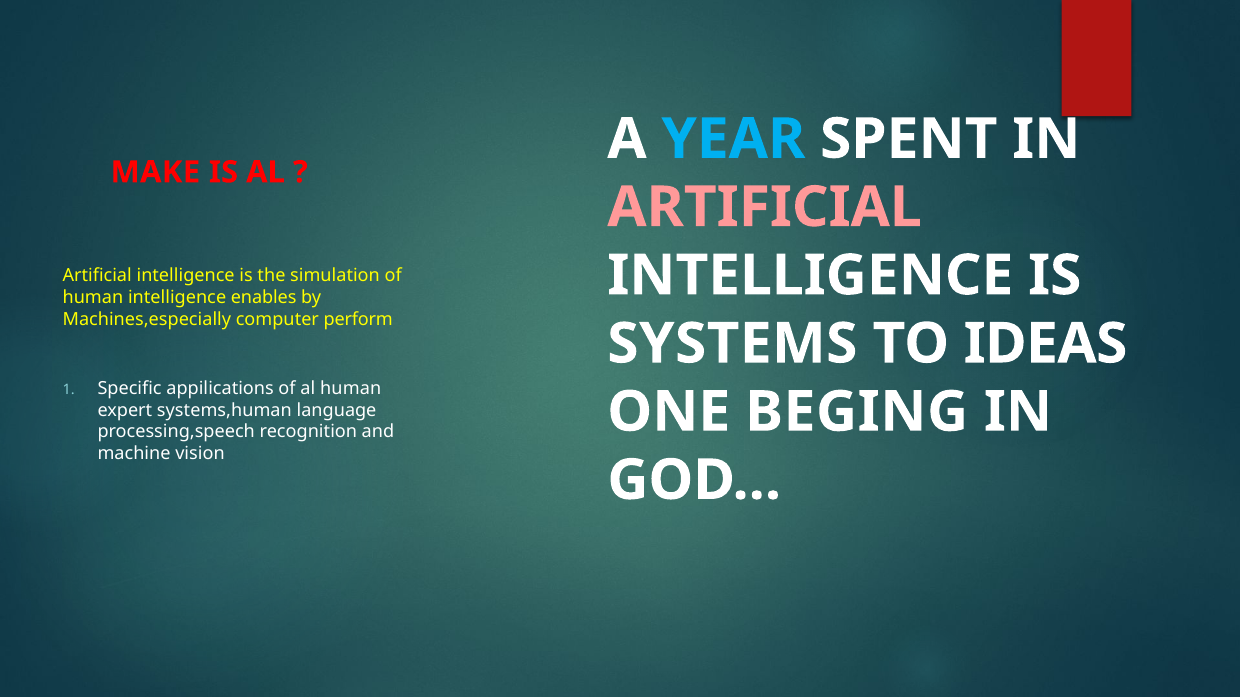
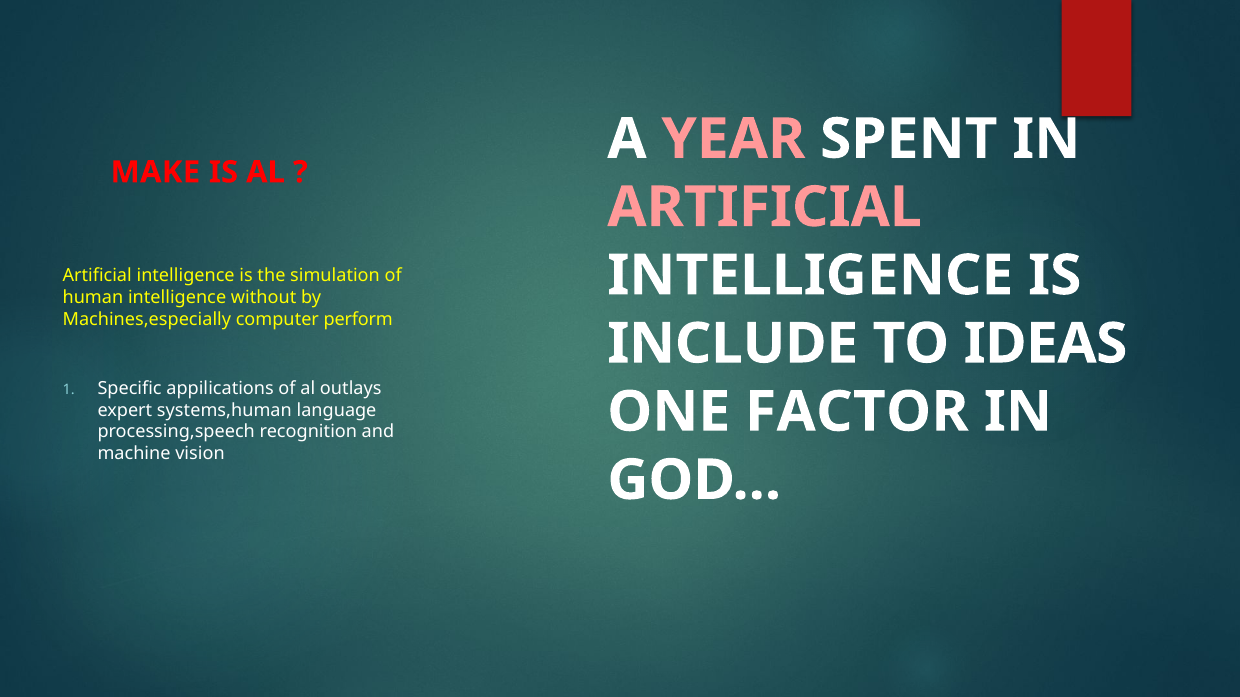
YEAR colour: light blue -> pink
enables: enables -> without
SYSTEMS: SYSTEMS -> INCLUDE
al human: human -> outlays
BEGING: BEGING -> FACTOR
